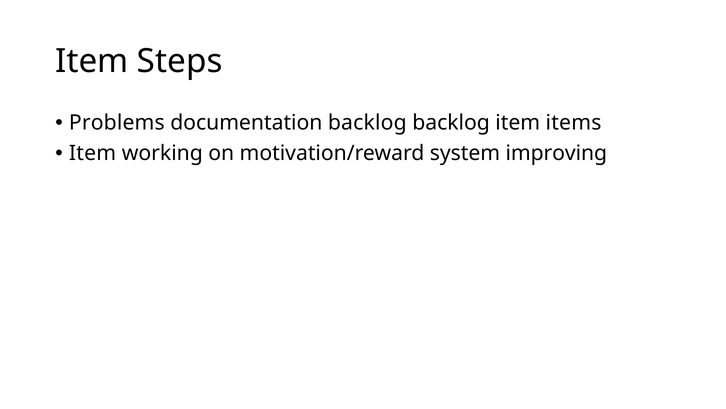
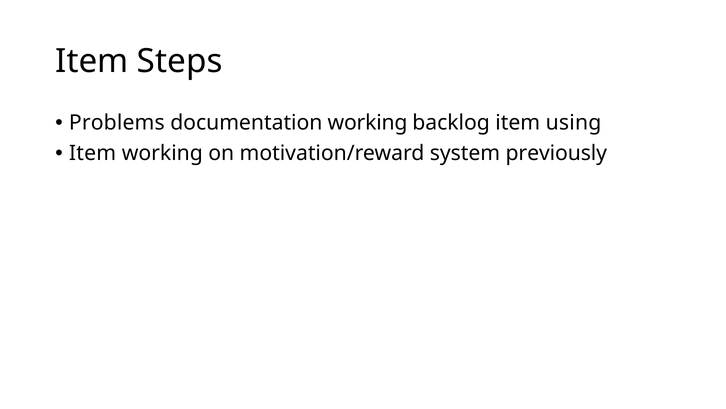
documentation backlog: backlog -> working
items: items -> using
improving: improving -> previously
